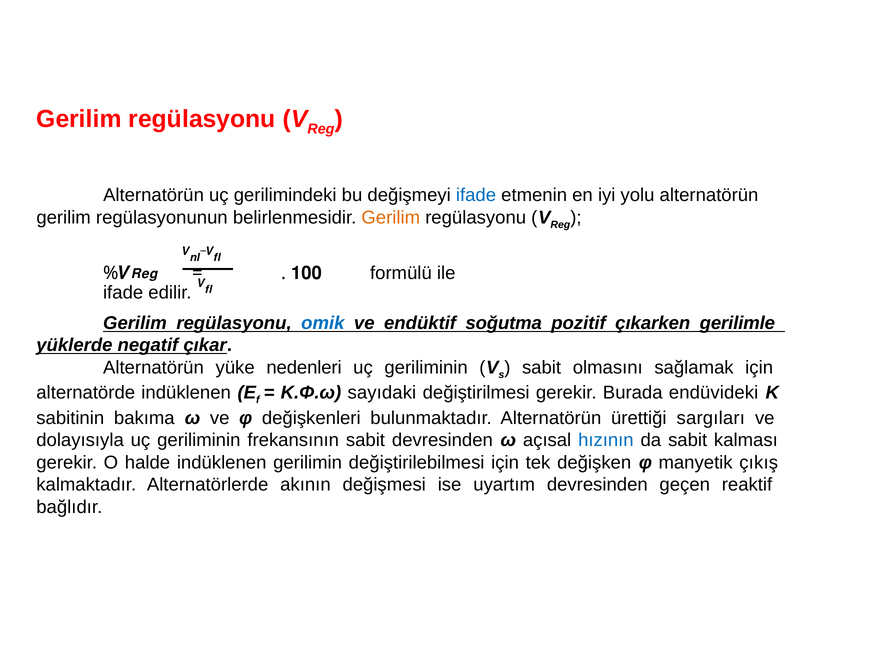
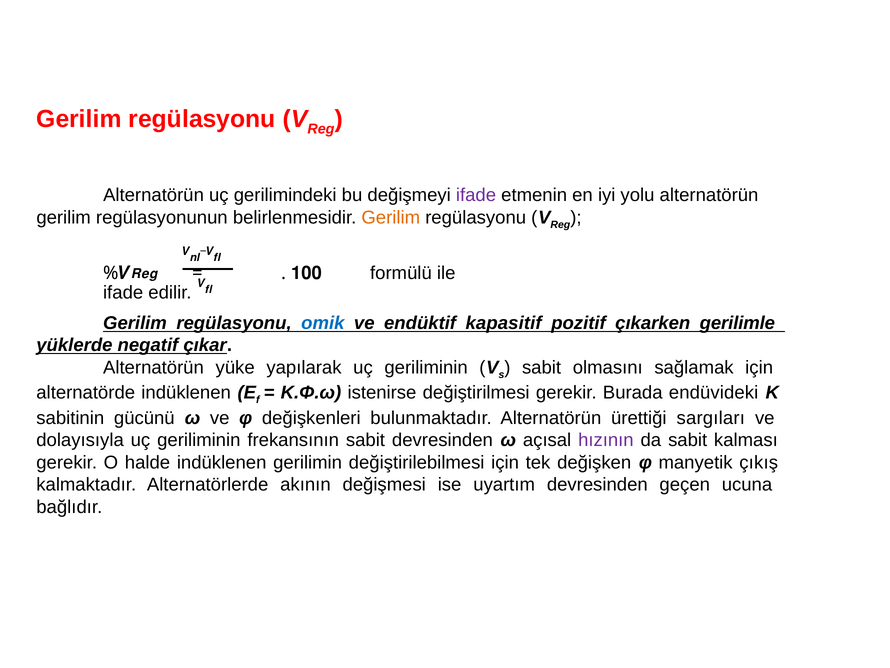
ifade at (476, 195) colour: blue -> purple
soğutma: soğutma -> kapasitif
nedenleri: nedenleri -> yapılarak
sayıdaki: sayıdaki -> istenirse
bakıma: bakıma -> gücünü
hızının colour: blue -> purple
reaktif: reaktif -> ucuna
